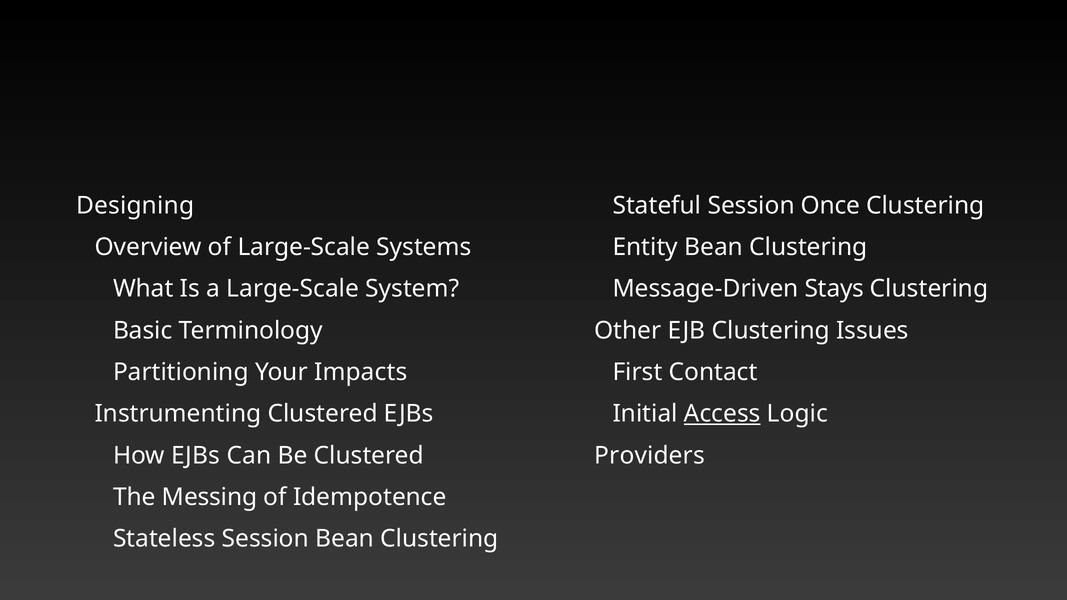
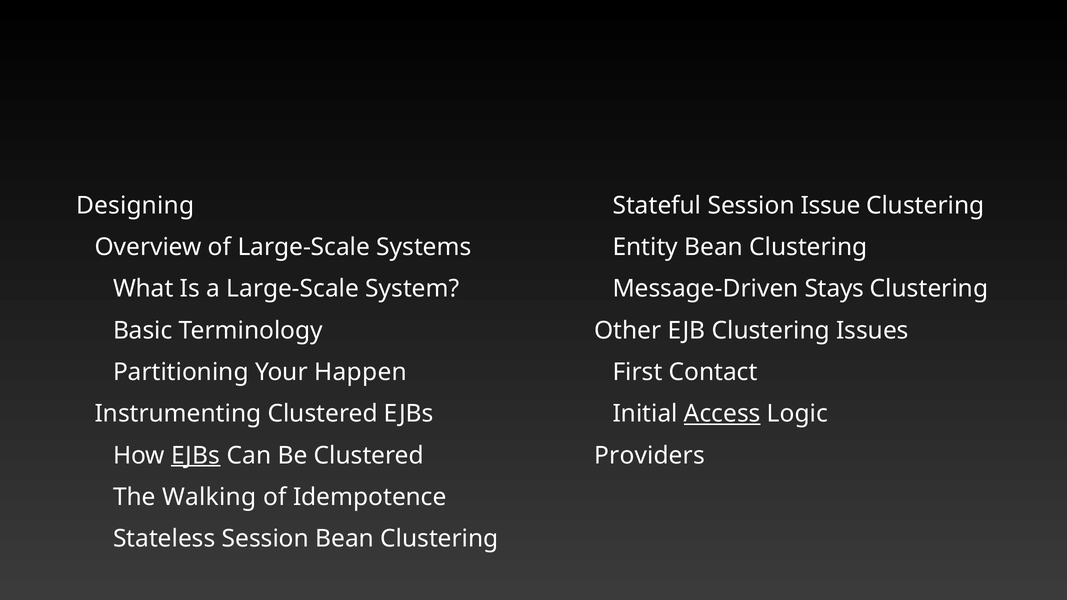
Once: Once -> Issue
Impacts: Impacts -> Happen
EJBs at (196, 456) underline: none -> present
Messing: Messing -> Walking
